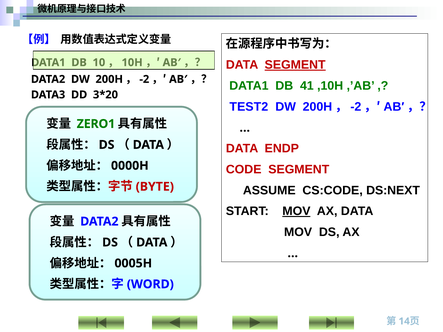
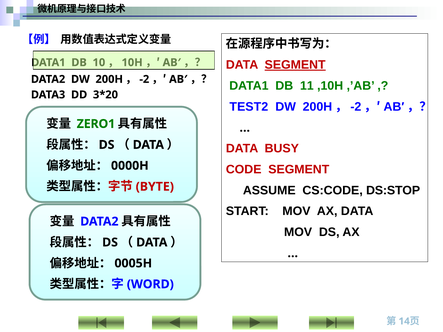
41: 41 -> 11
ENDP: ENDP -> BUSY
DS:NEXT: DS:NEXT -> DS:STOP
MOV at (296, 211) underline: present -> none
